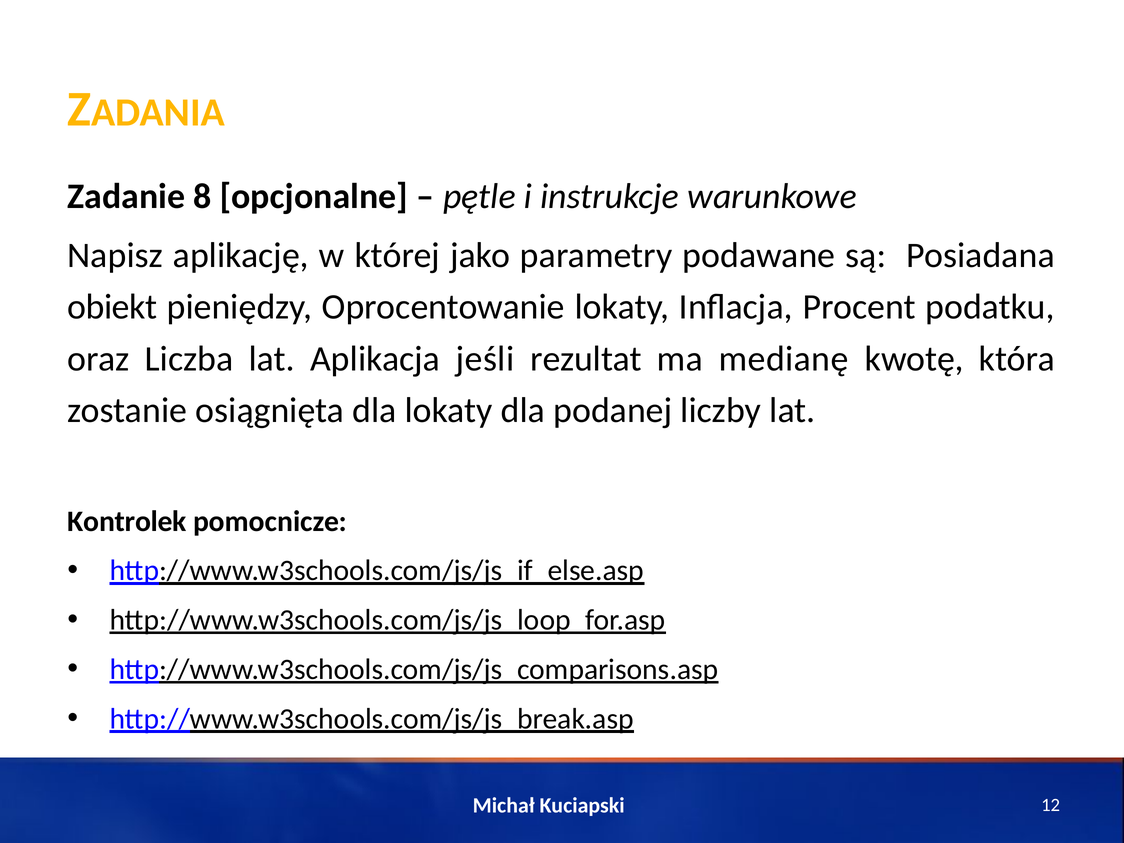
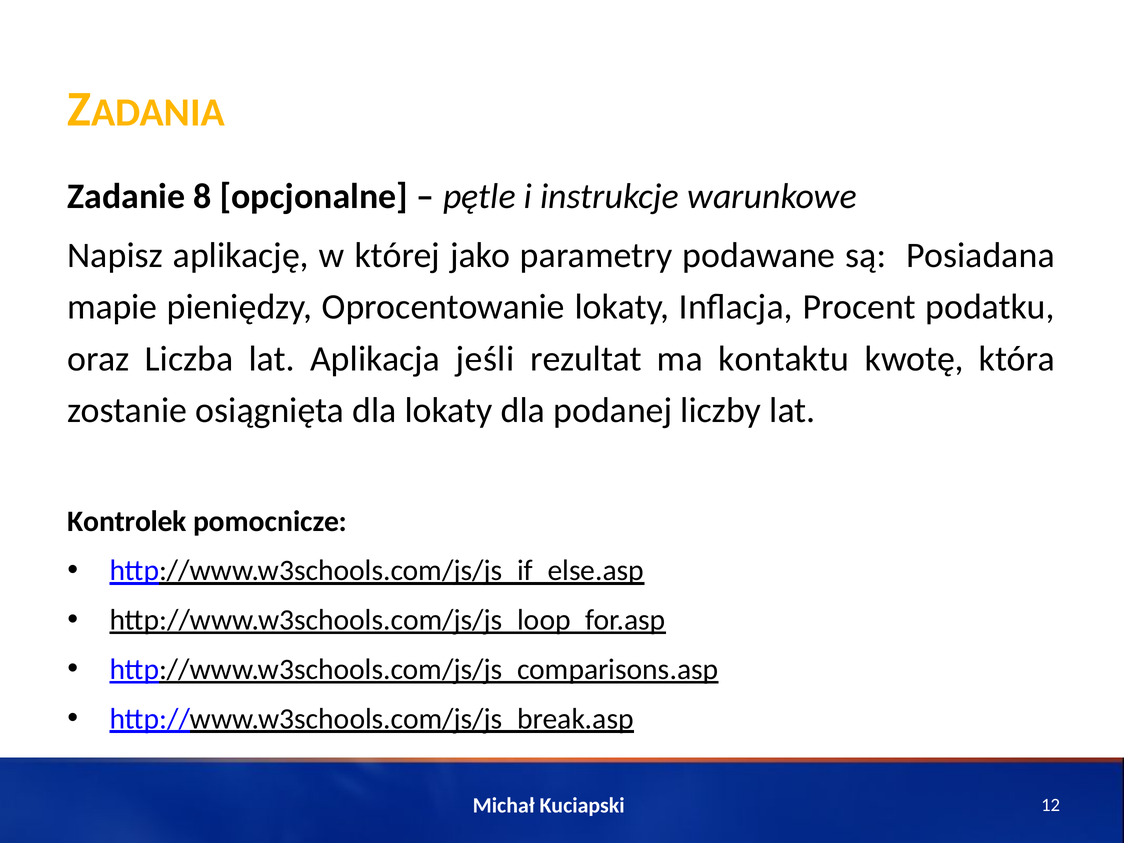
obiekt: obiekt -> mapie
medianę: medianę -> kontaktu
